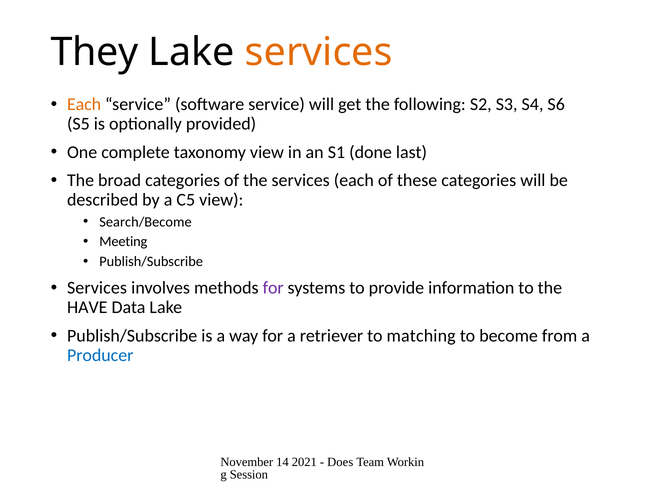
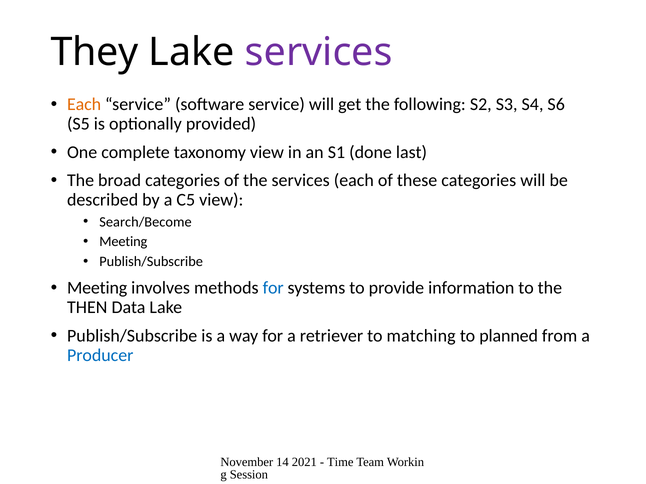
services at (319, 52) colour: orange -> purple
Services at (97, 288): Services -> Meeting
for at (273, 288) colour: purple -> blue
HAVE: HAVE -> THEN
become: become -> planned
Does: Does -> Time
